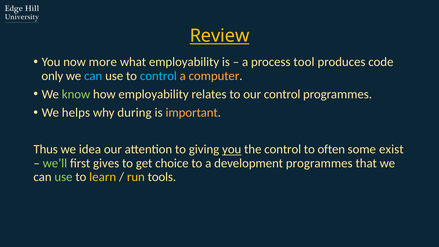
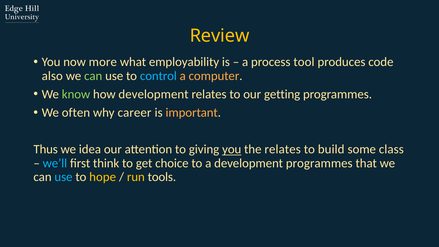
Review underline: present -> none
only: only -> also
can at (93, 76) colour: light blue -> light green
how employability: employability -> development
our control: control -> getting
helps: helps -> often
during: during -> career
the control: control -> relates
often: often -> build
exist: exist -> class
we’ll colour: light green -> light blue
gives: gives -> think
use at (63, 177) colour: light green -> light blue
learn: learn -> hope
